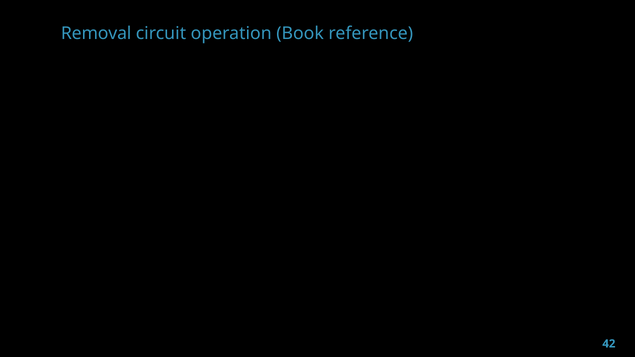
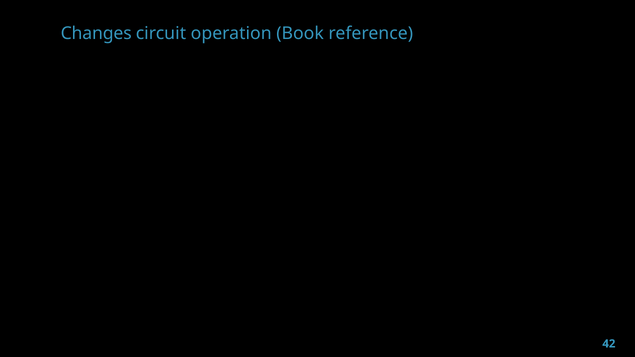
Removal: Removal -> Changes
